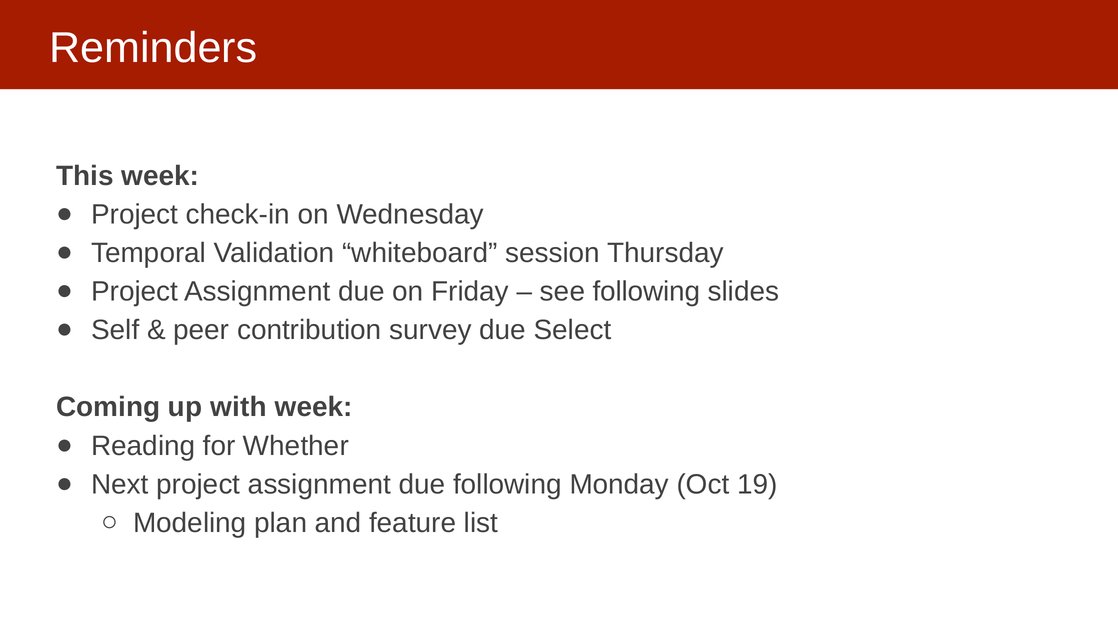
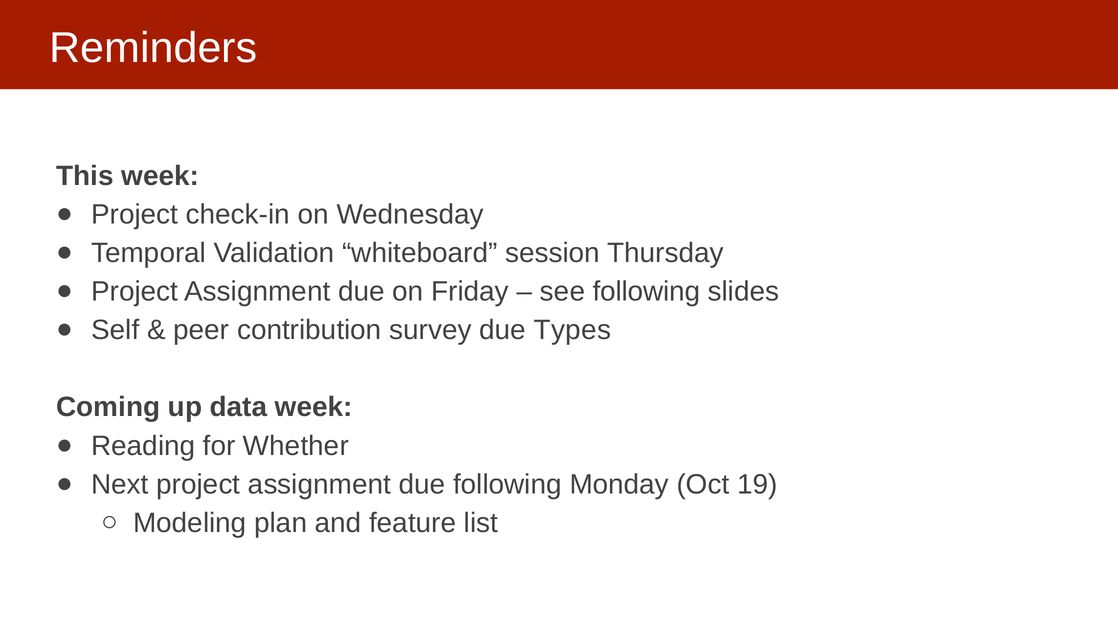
Select: Select -> Types
with: with -> data
